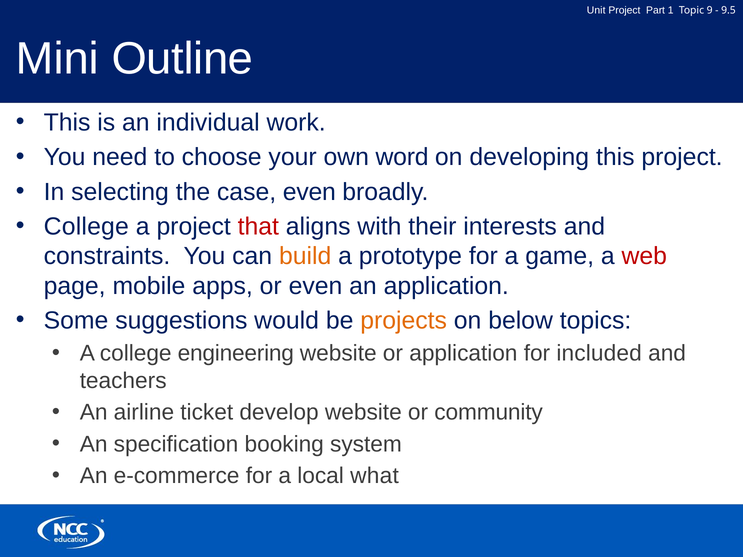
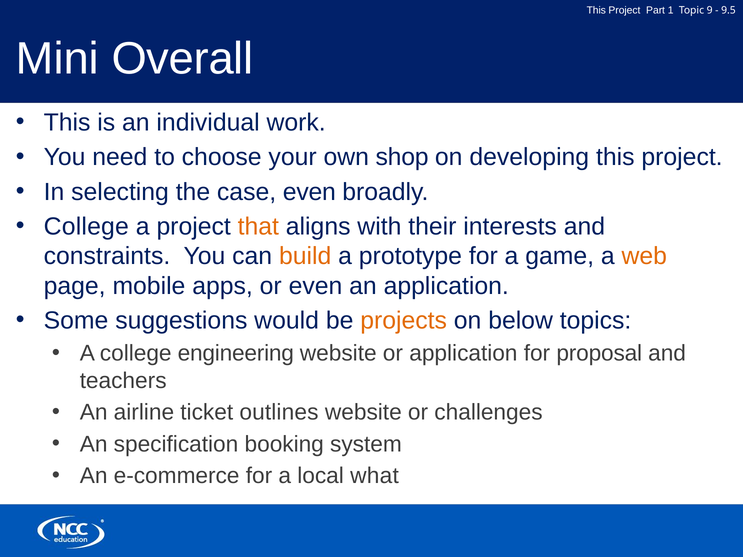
Unit at (596, 10): Unit -> This
Outline: Outline -> Overall
word: word -> shop
that colour: red -> orange
web colour: red -> orange
included: included -> proposal
develop: develop -> outlines
community: community -> challenges
